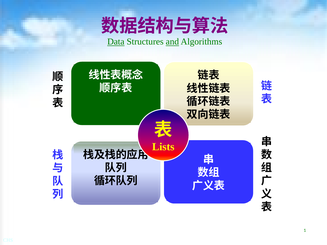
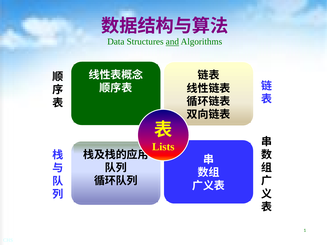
Data underline: present -> none
